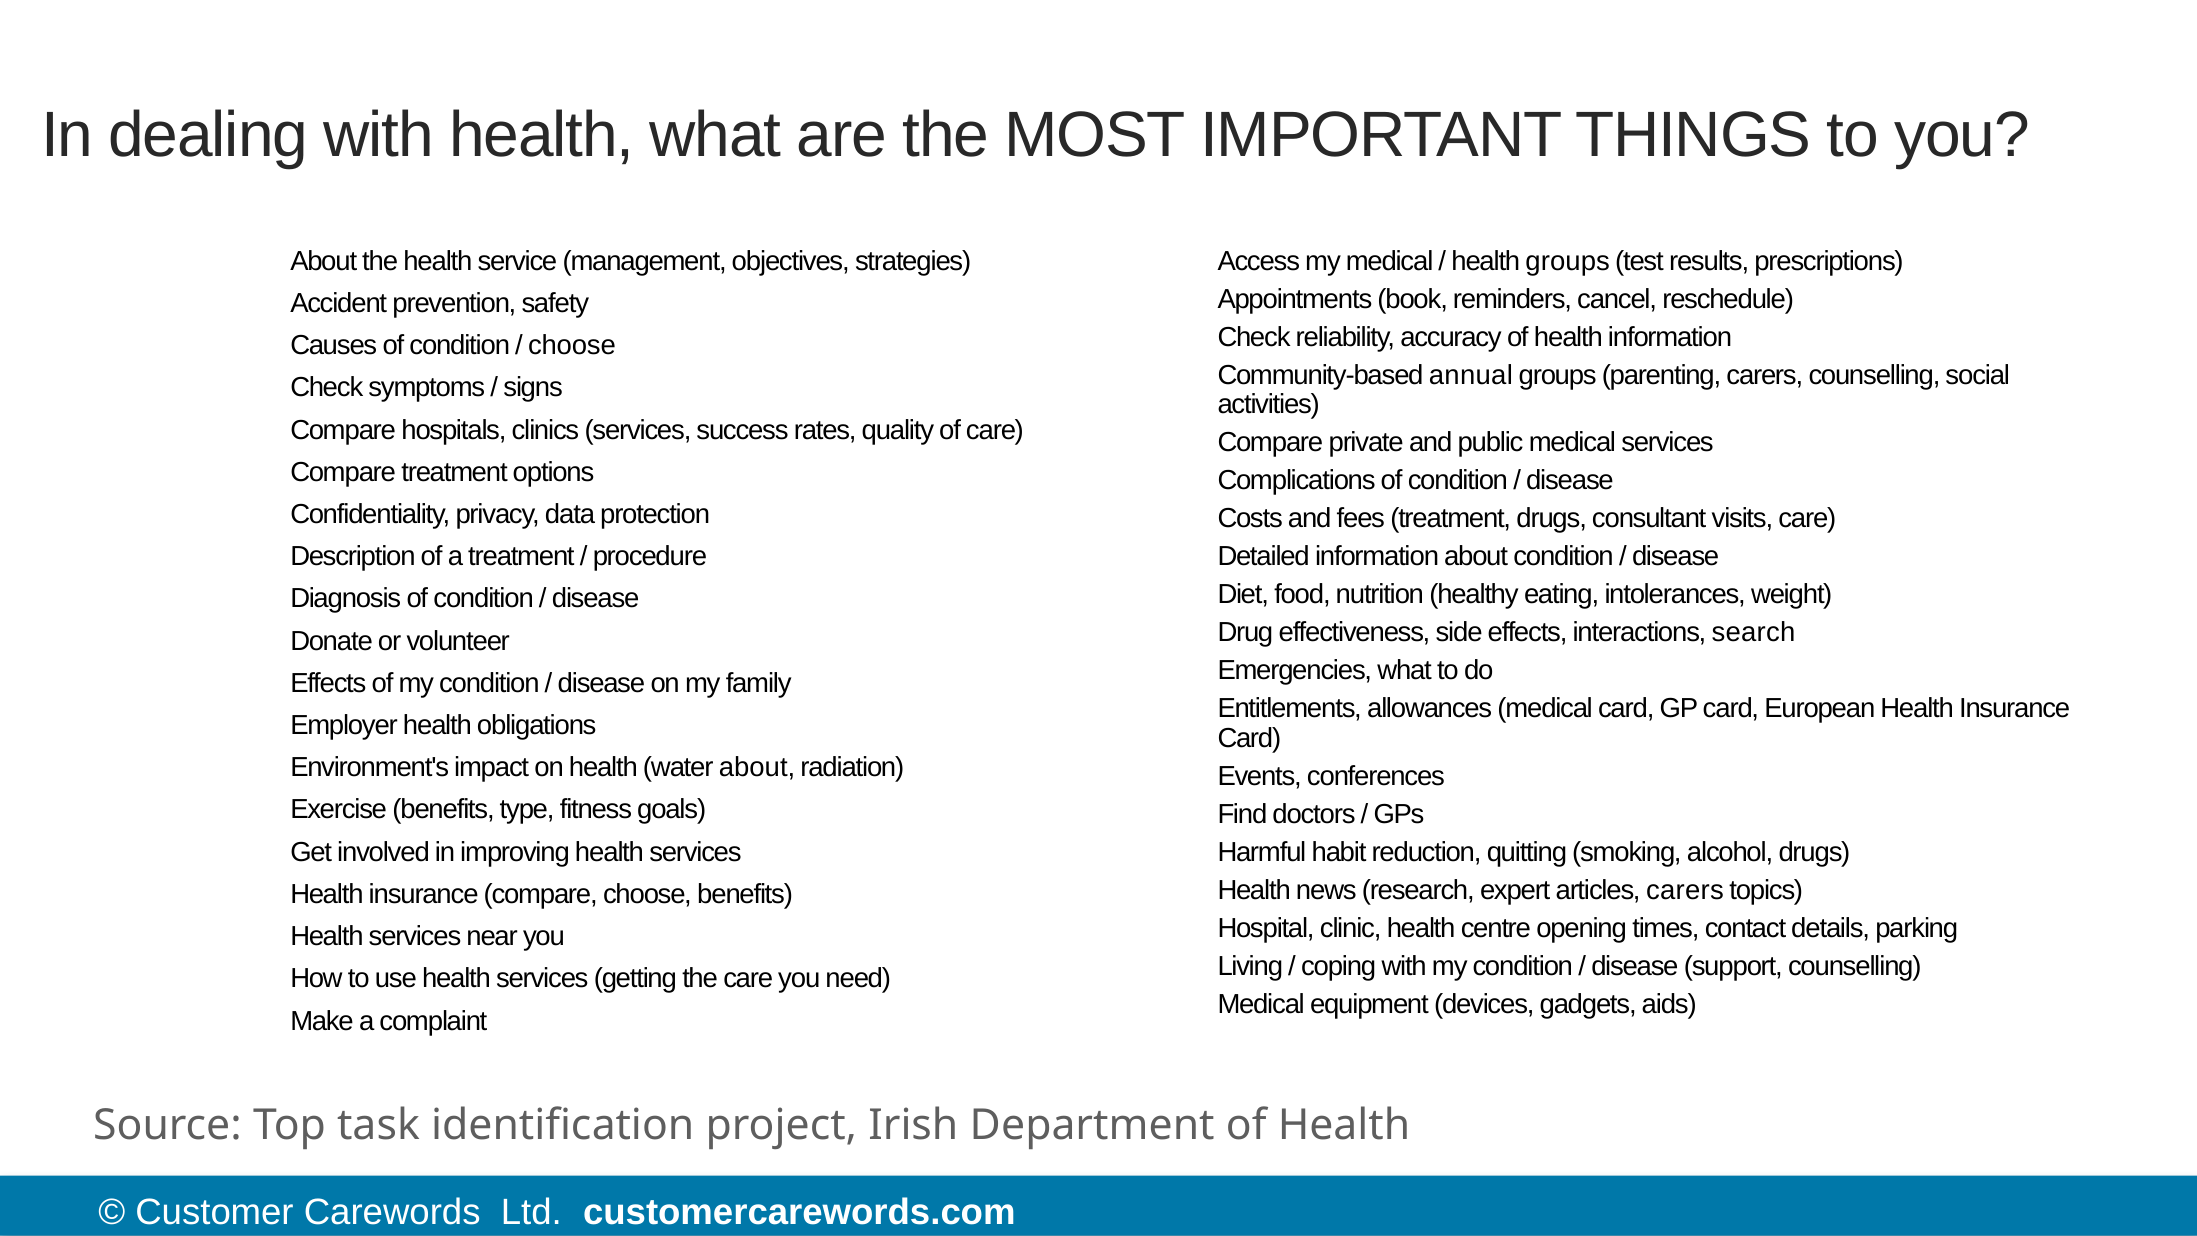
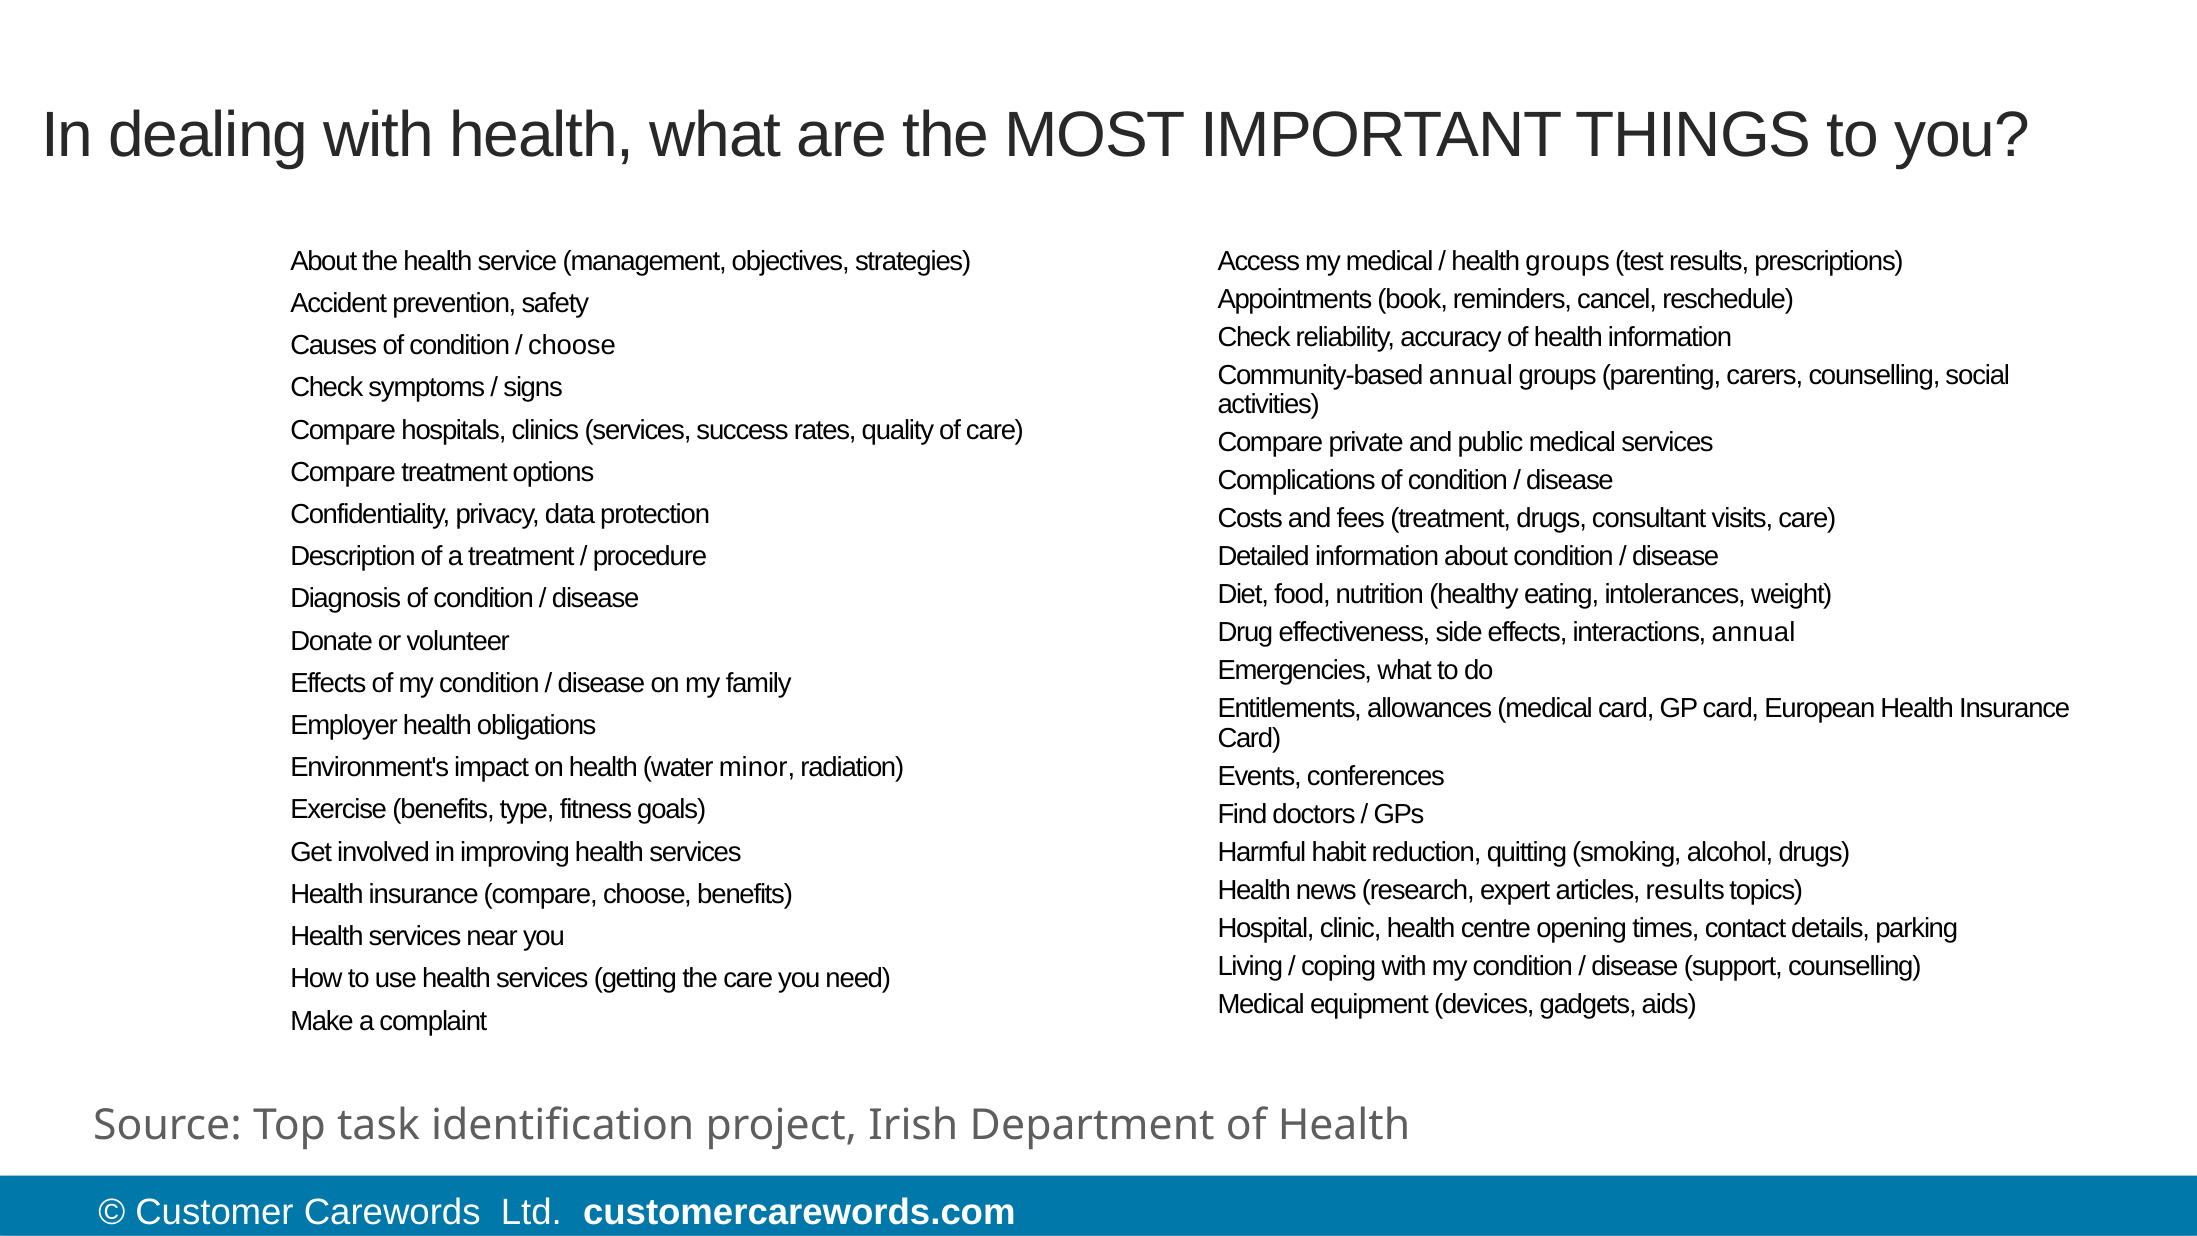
interactions search: search -> annual
water about: about -> minor
articles carers: carers -> results
